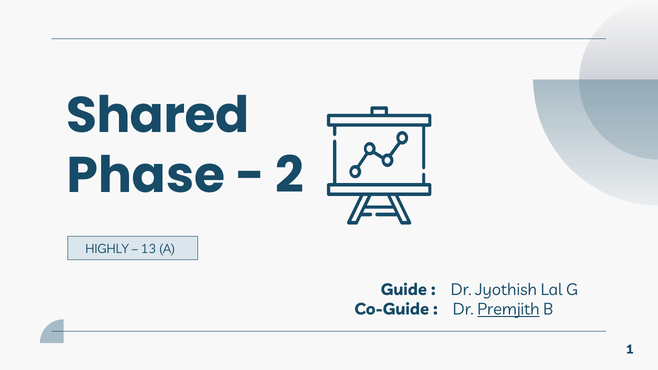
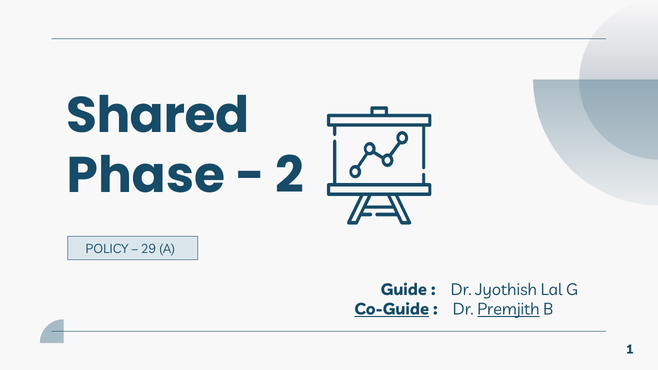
HIGHLY: HIGHLY -> POLICY
13: 13 -> 29
Co-Guide underline: none -> present
